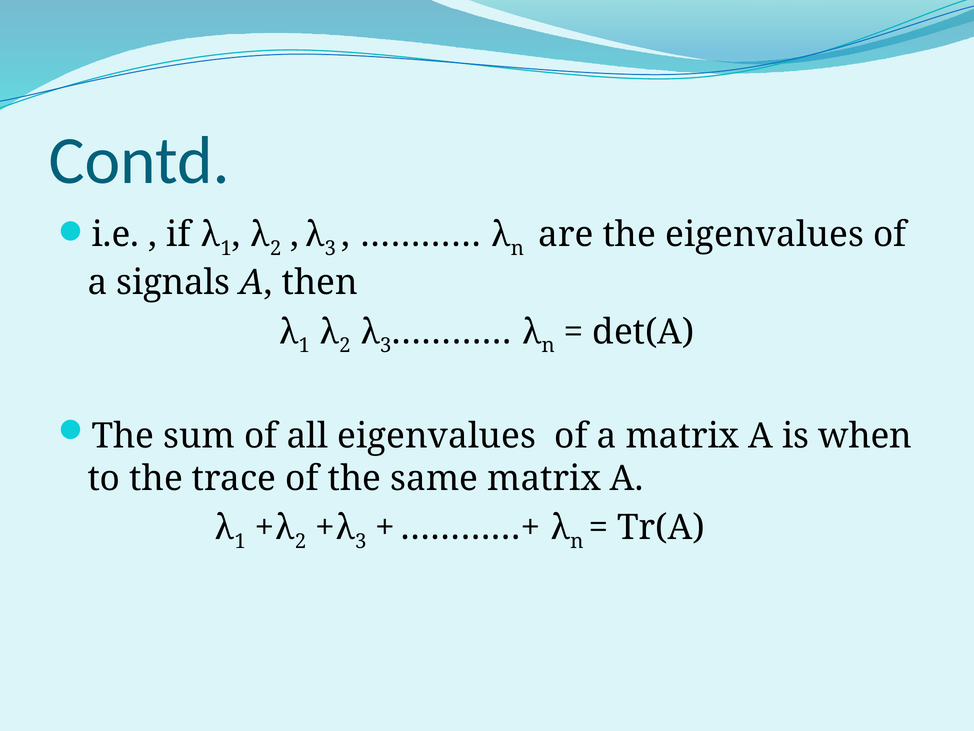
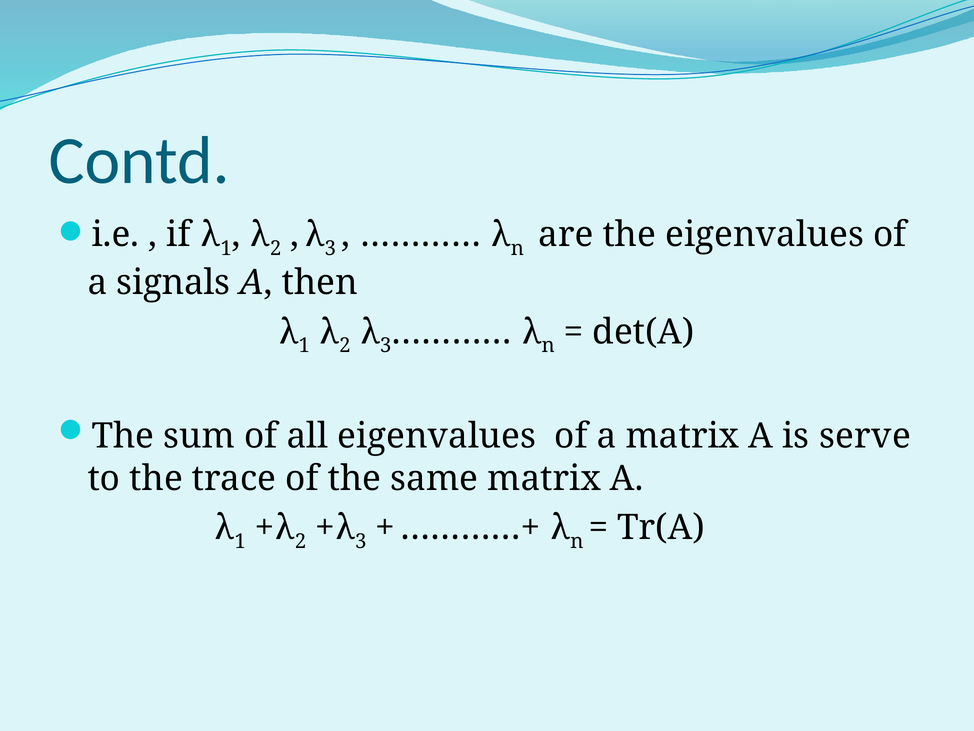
when: when -> serve
